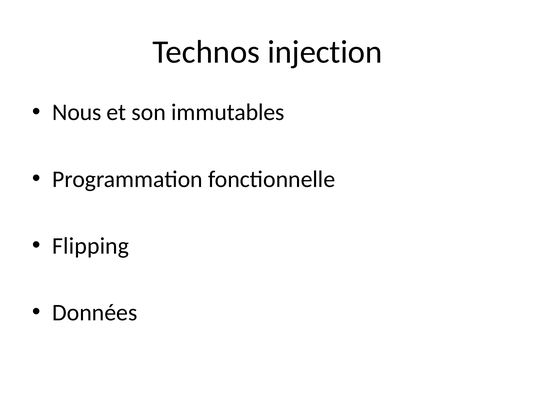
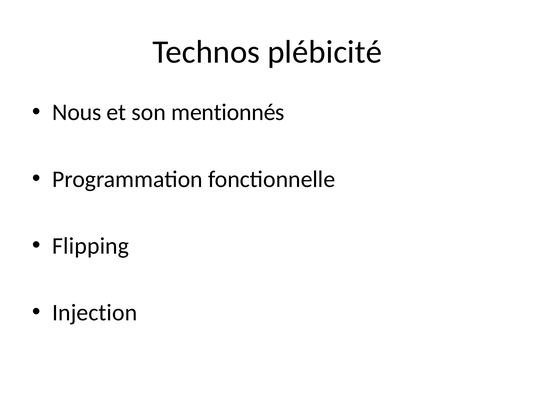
injection: injection -> plébicité
immutables: immutables -> mentionnés
Données: Données -> Injection
